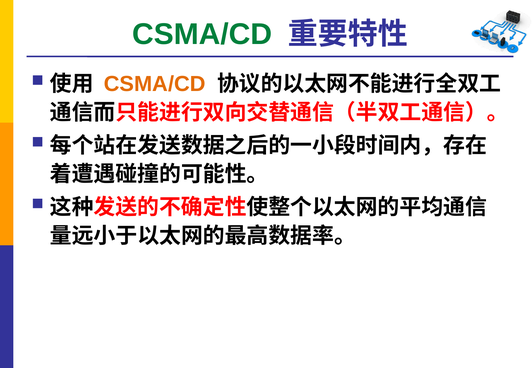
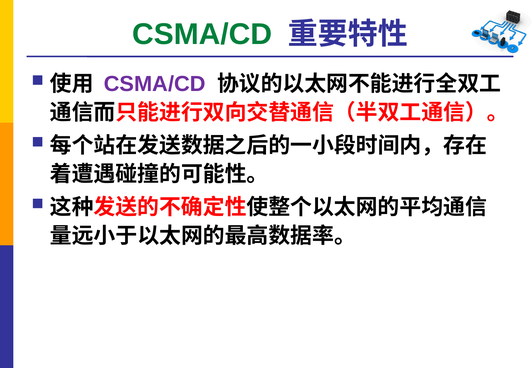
CSMA/CD at (155, 84) colour: orange -> purple
